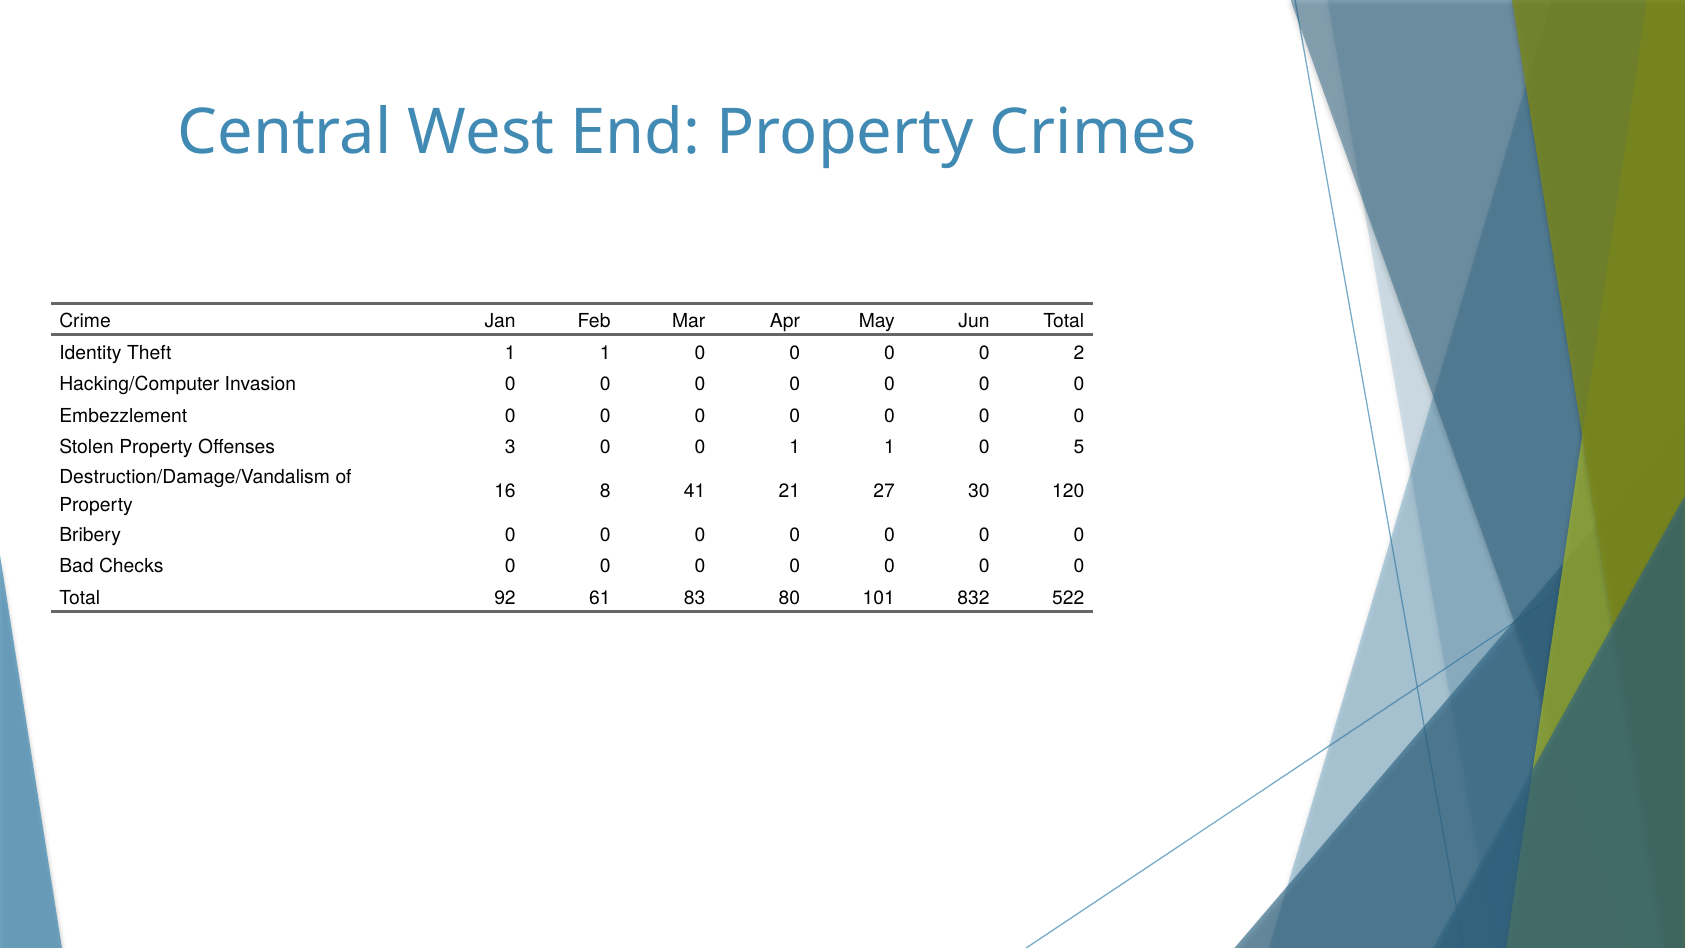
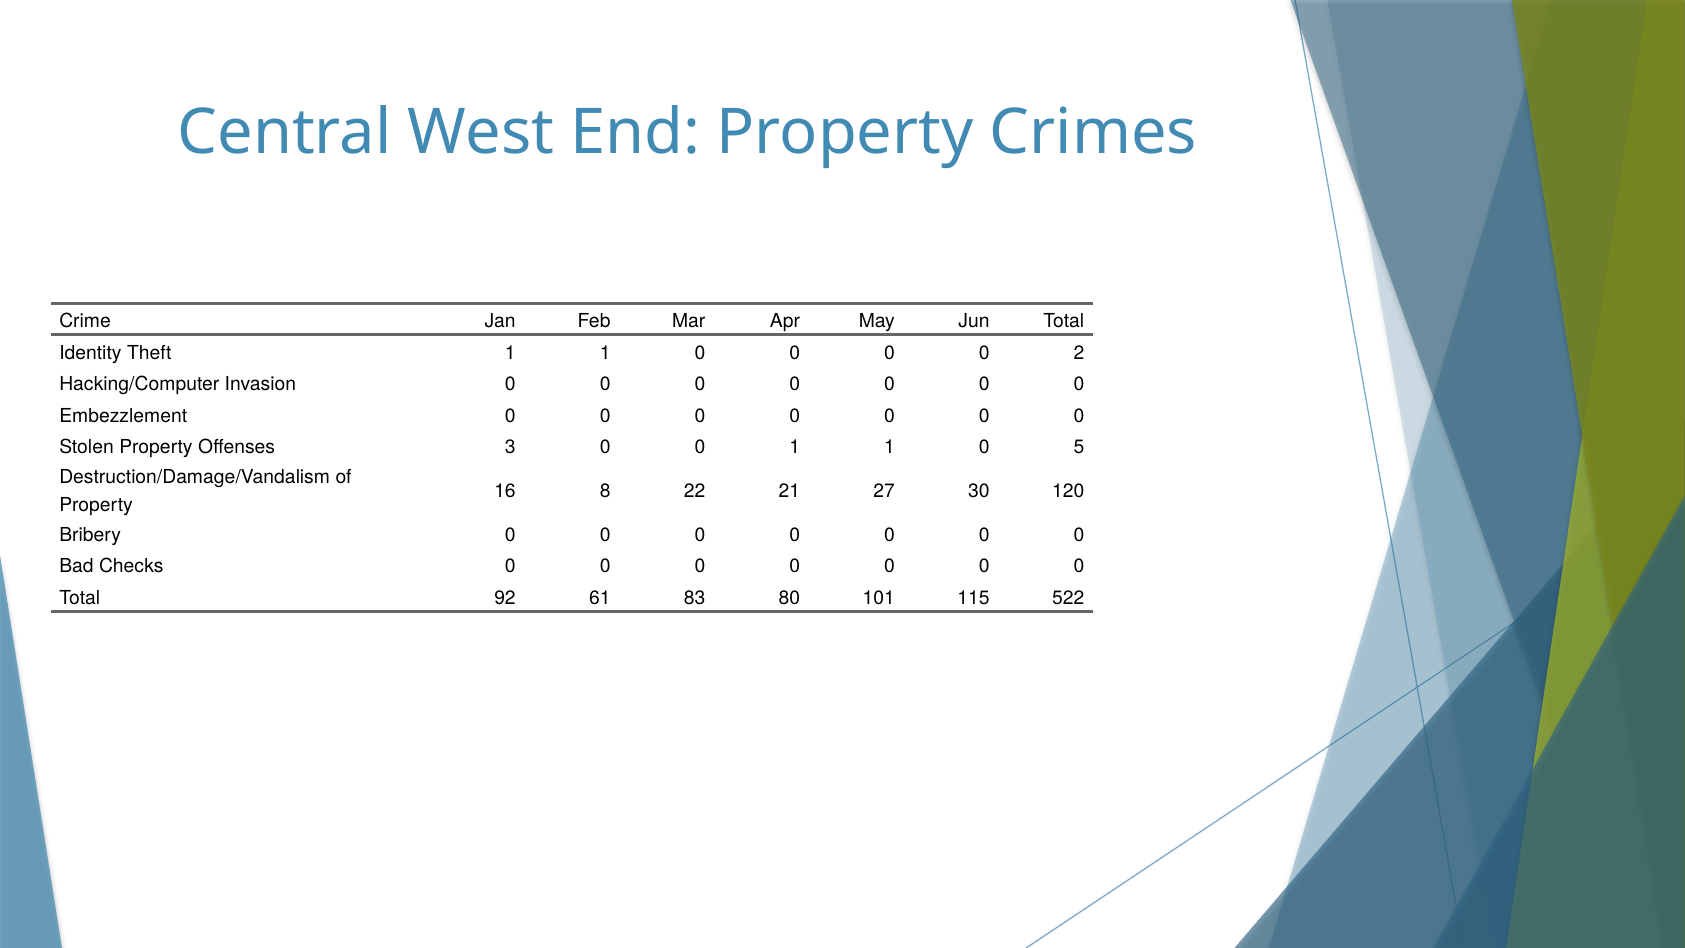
41: 41 -> 22
832: 832 -> 115
